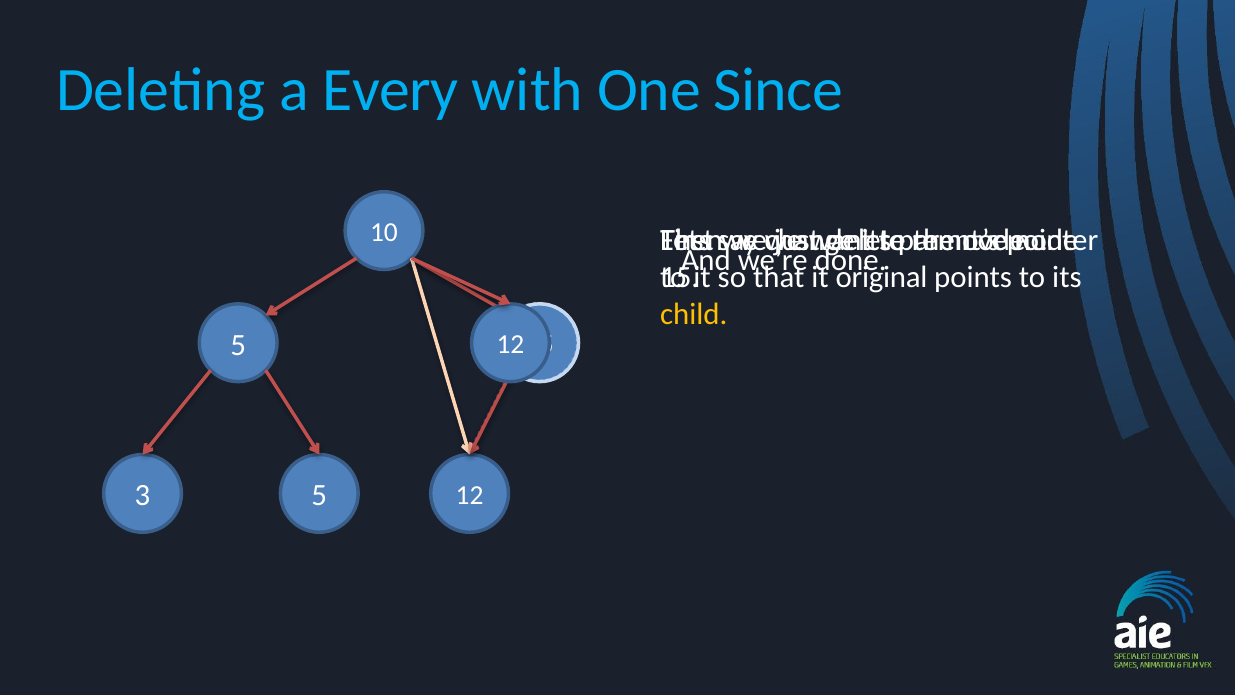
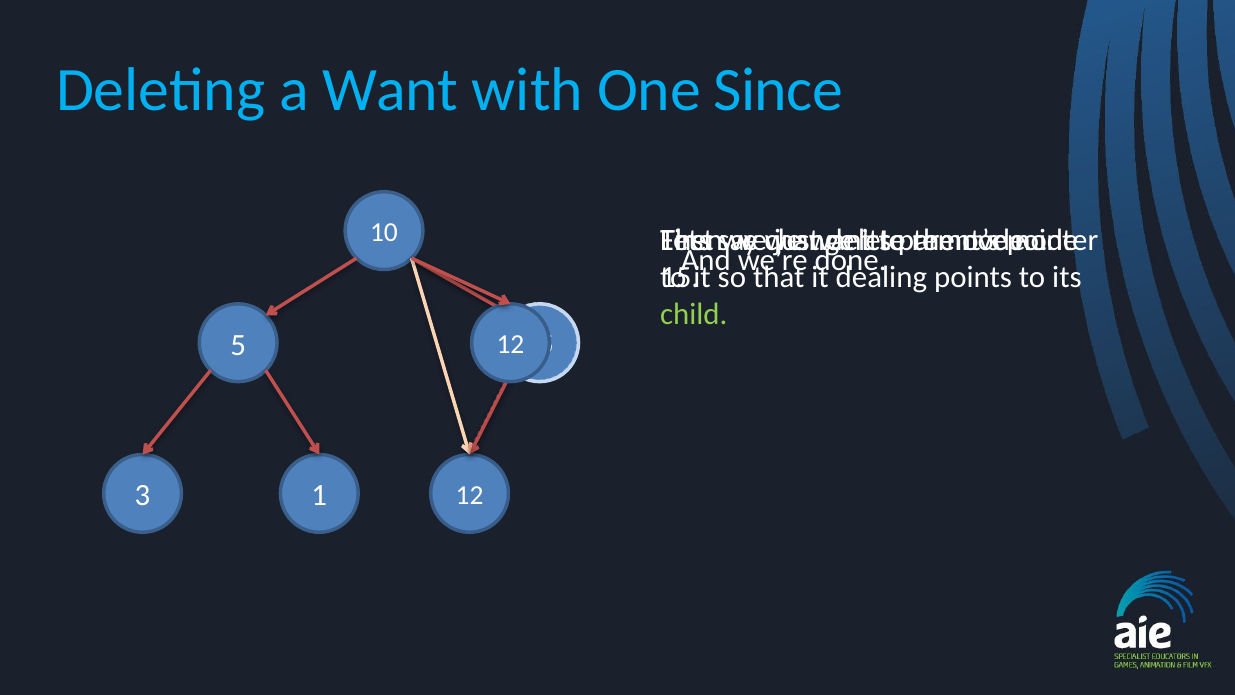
a Every: Every -> Want
original: original -> dealing
child colour: yellow -> light green
3 5: 5 -> 1
